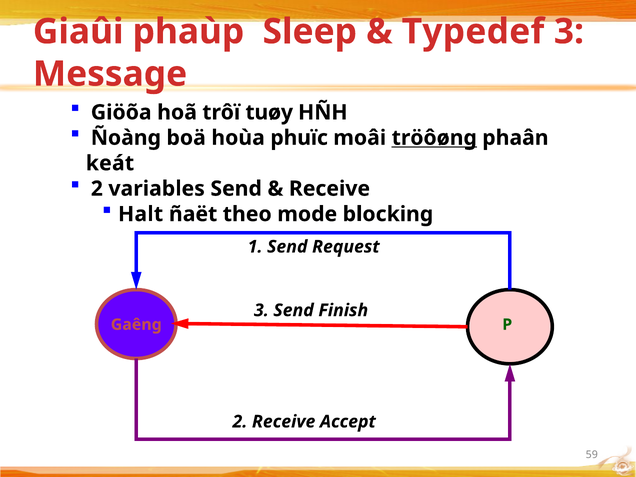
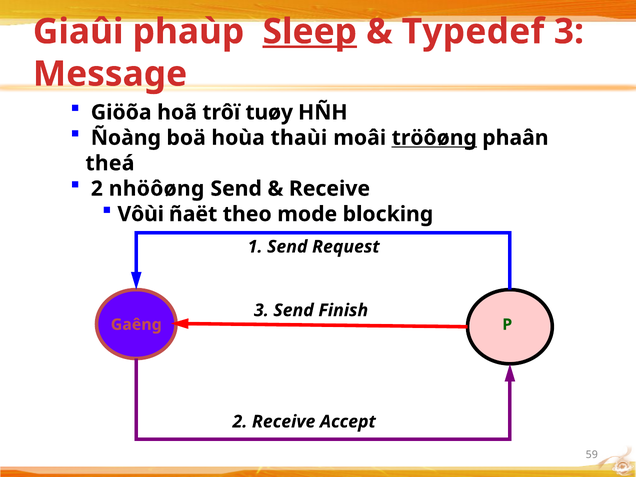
Sleep underline: none -> present
phuïc: phuïc -> thaùi
keát: keát -> theá
variables: variables -> nhöôøng
Halt: Halt -> Vôùi
